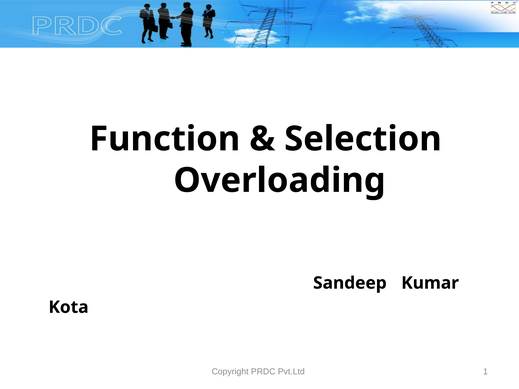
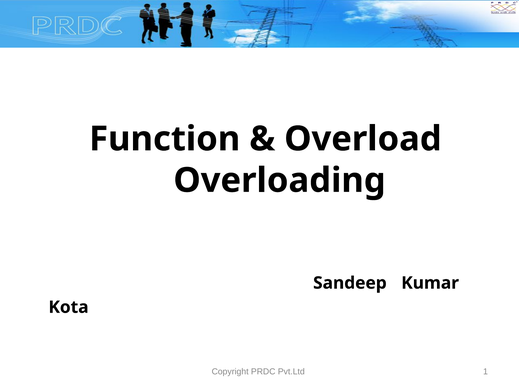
Selection: Selection -> Overload
